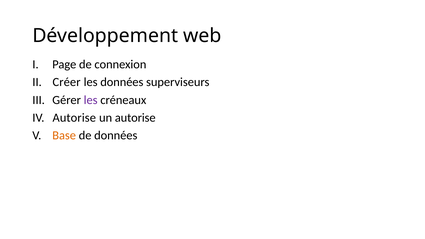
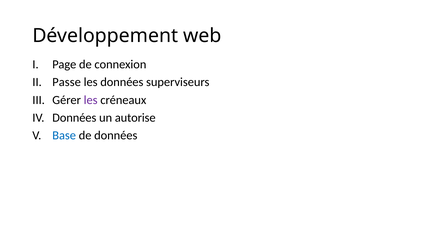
Créer: Créer -> Passe
Autorise at (74, 118): Autorise -> Données
Base colour: orange -> blue
